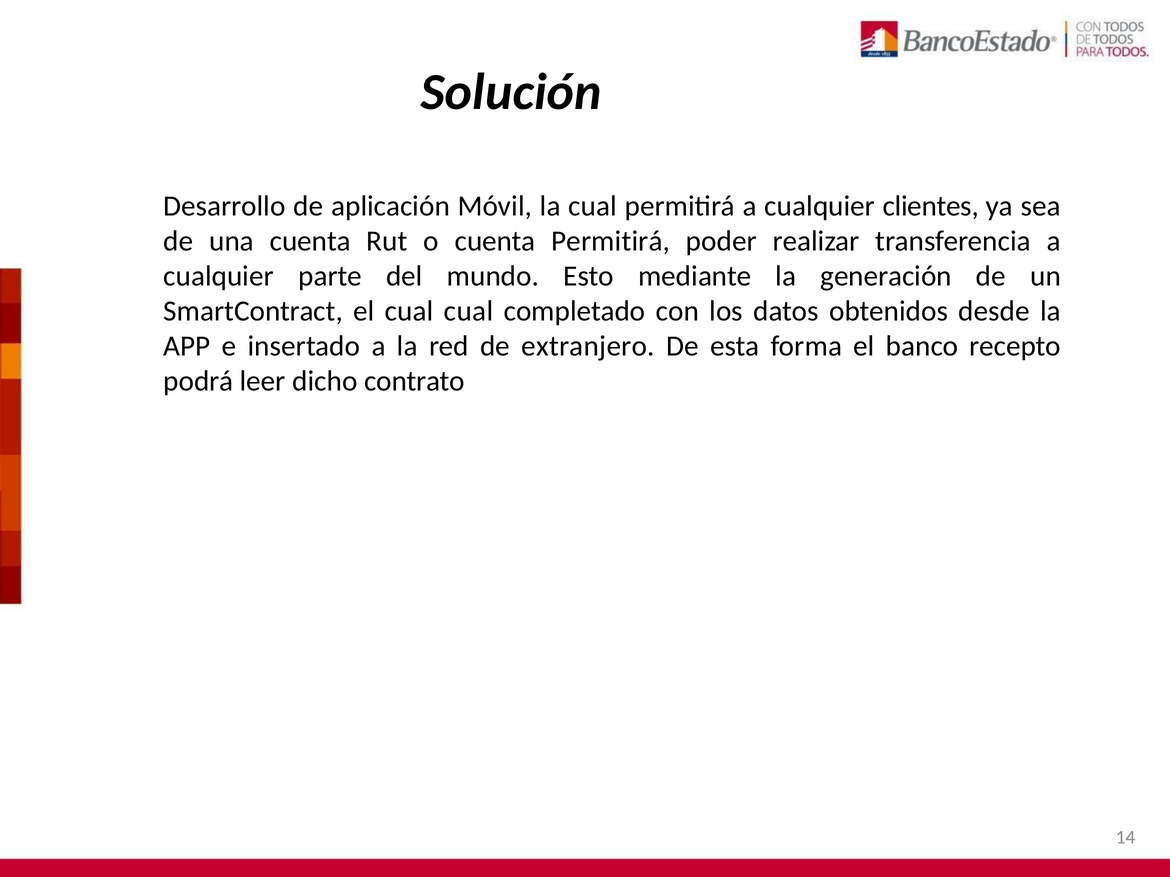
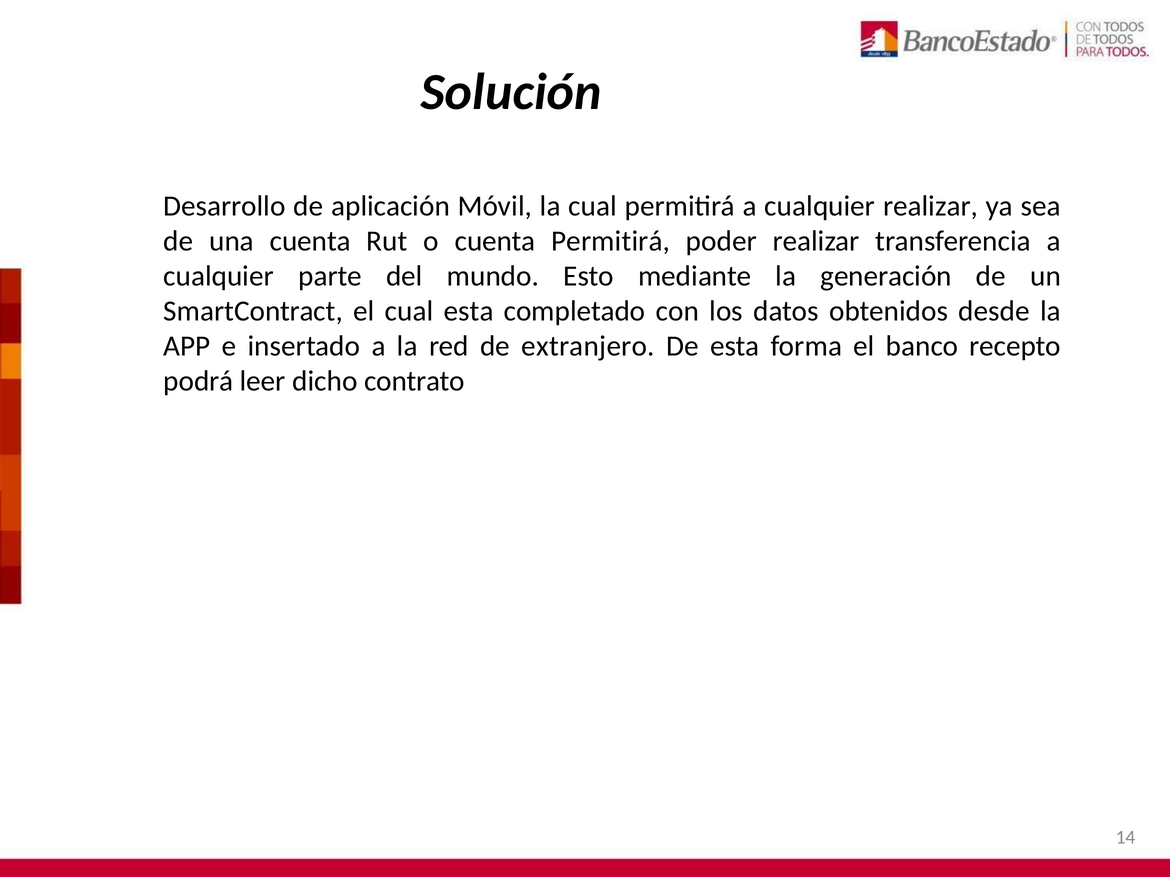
cualquier clientes: clientes -> realizar
cual cual: cual -> esta
